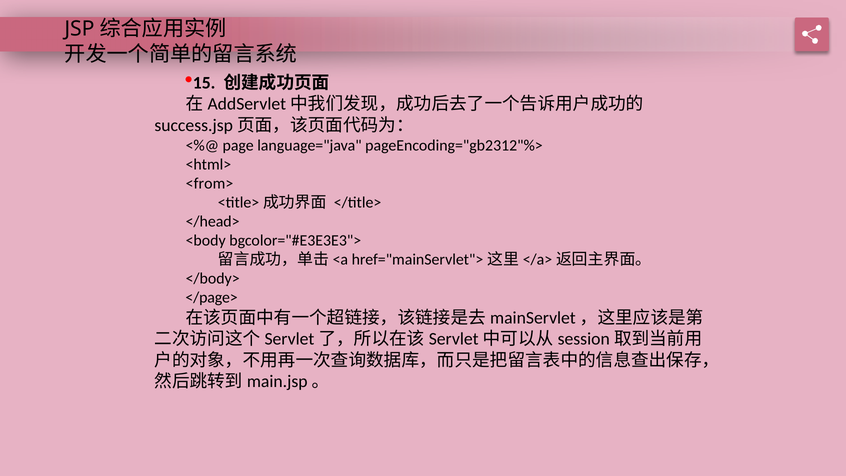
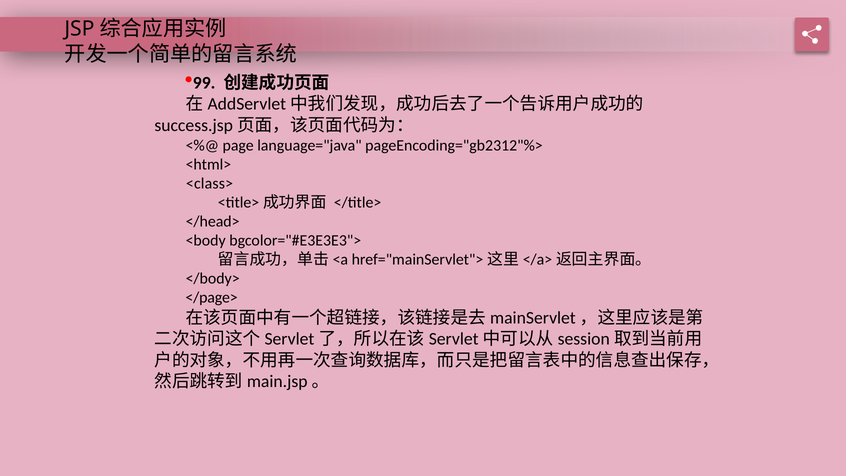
15: 15 -> 99
<from>: <from> -> <class>
